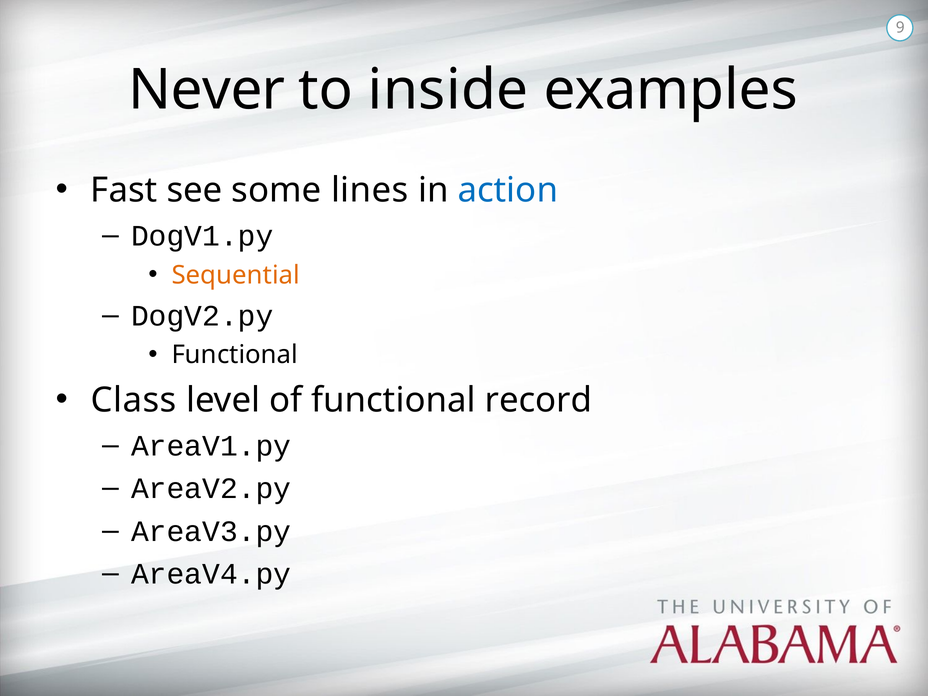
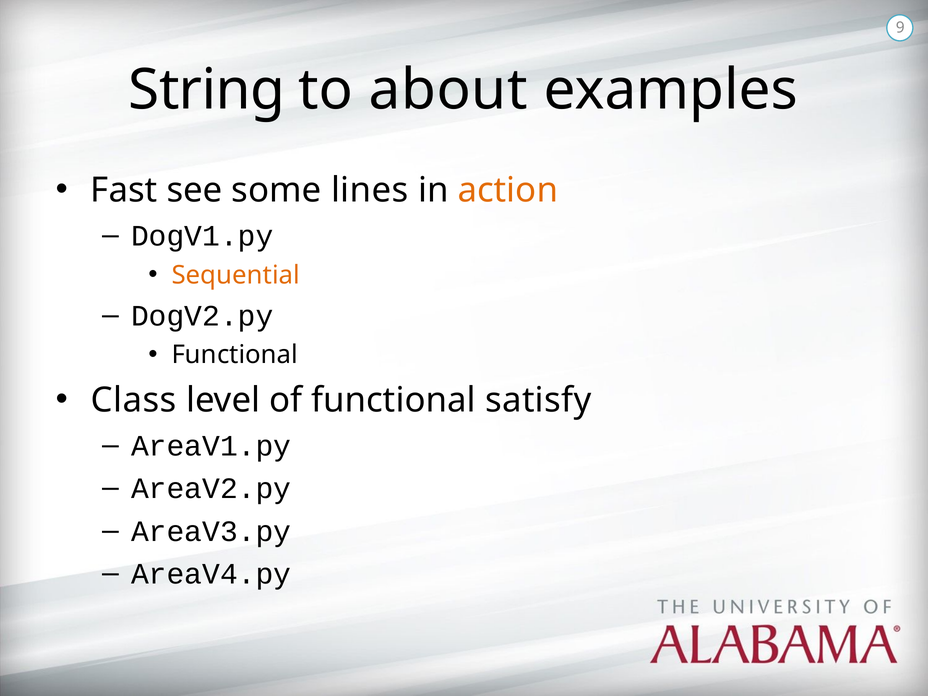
Never: Never -> String
inside: inside -> about
action colour: blue -> orange
record: record -> satisfy
